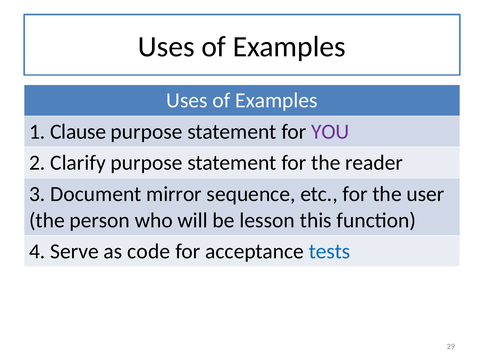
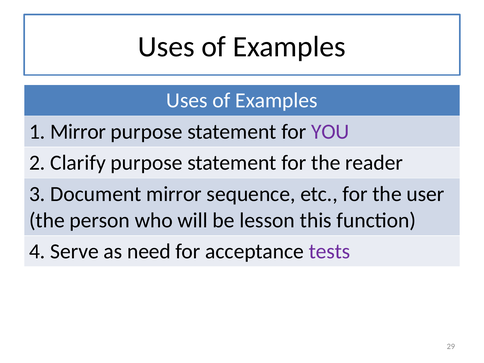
1 Clause: Clause -> Mirror
code: code -> need
tests colour: blue -> purple
